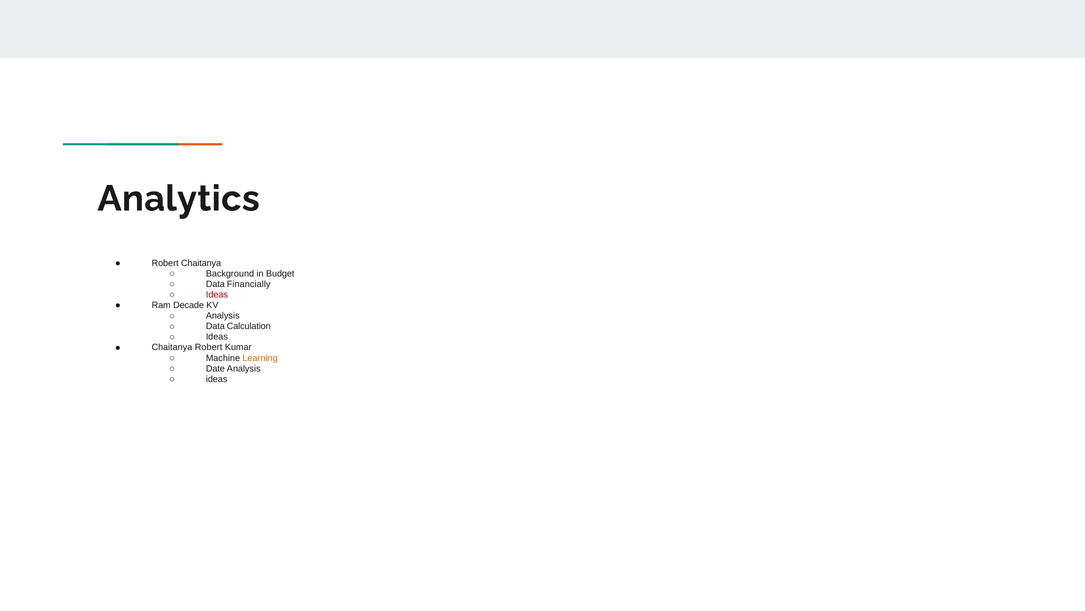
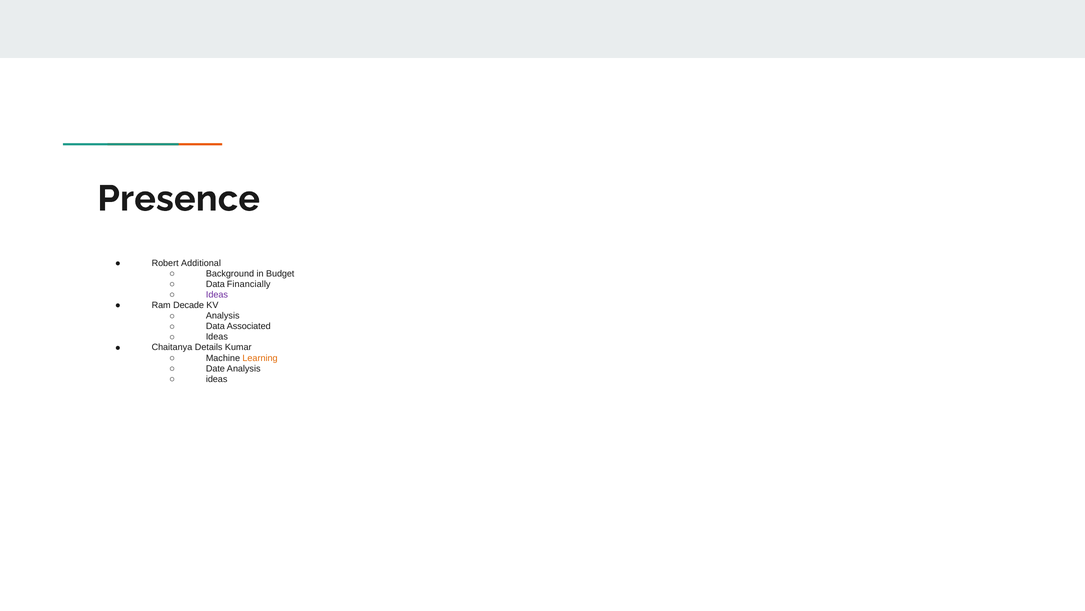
Analytics: Analytics -> Presence
Robert Chaitanya: Chaitanya -> Additional
Ideas at (217, 295) colour: red -> purple
Calculation: Calculation -> Associated
Chaitanya Robert: Robert -> Details
